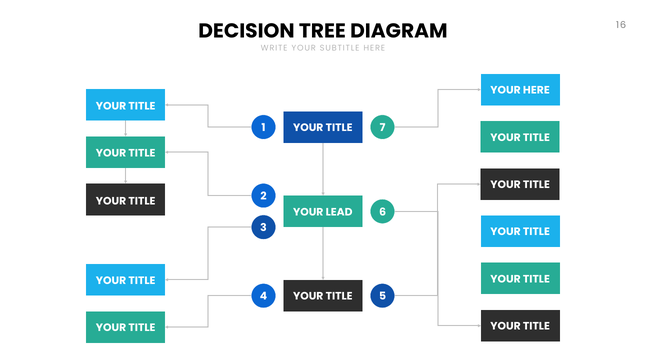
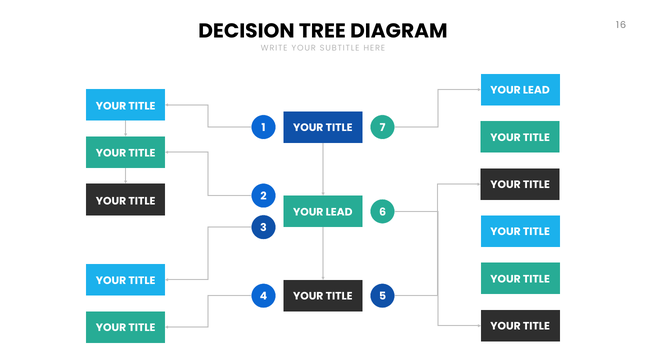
HERE at (536, 91): HERE -> LEAD
